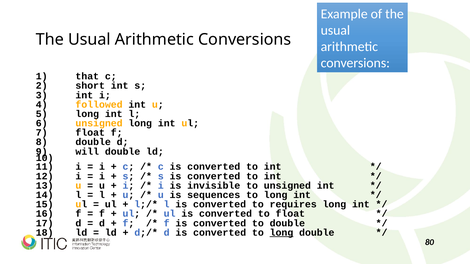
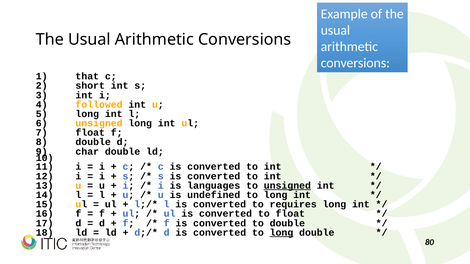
will: will -> char
invisible: invisible -> languages
unsigned at (287, 186) underline: none -> present
sequences: sequences -> undefined
